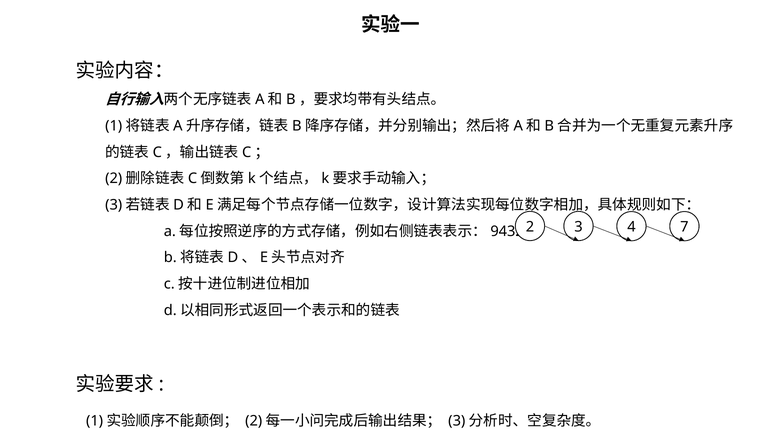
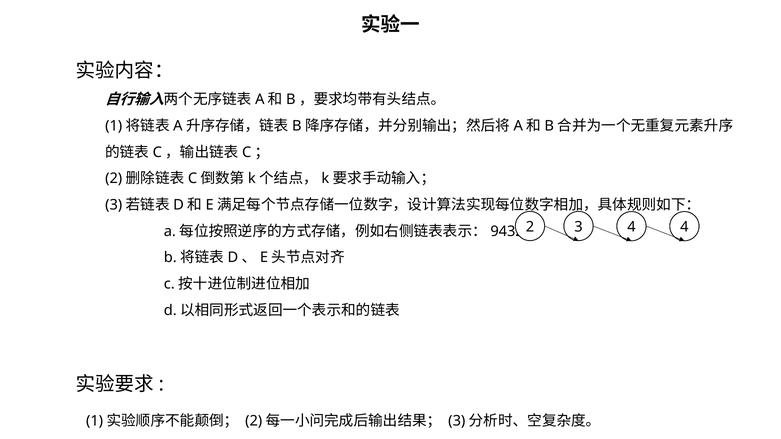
4 7: 7 -> 4
